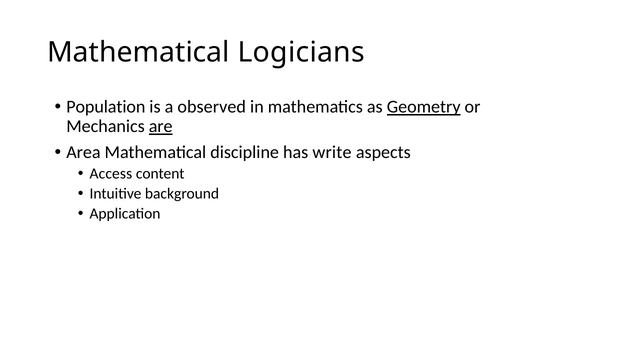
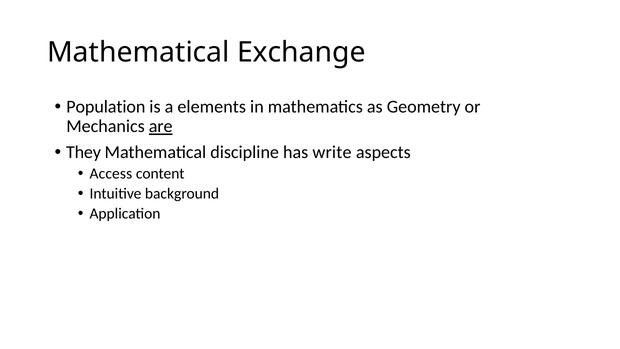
Logicians: Logicians -> Exchange
observed: observed -> elements
Geometry underline: present -> none
Area: Area -> They
